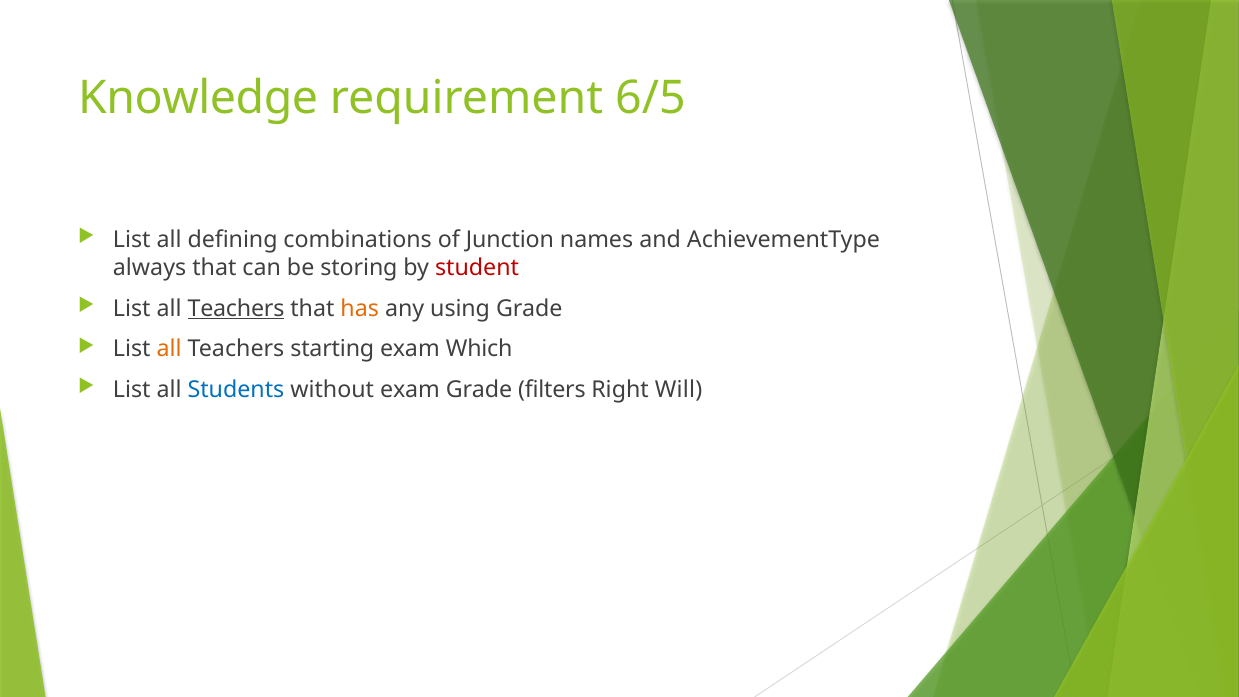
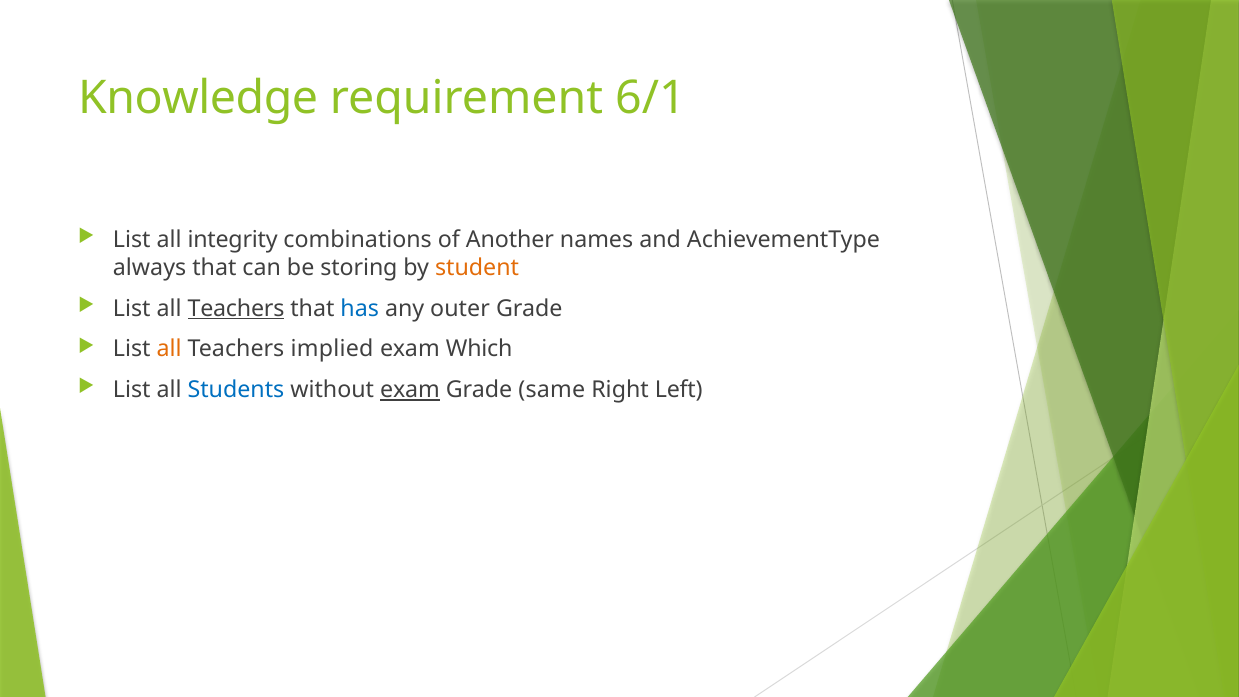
6/5: 6/5 -> 6/1
defining: defining -> integrity
Junction: Junction -> Another
student colour: red -> orange
has colour: orange -> blue
using: using -> outer
starting: starting -> implied
exam at (410, 390) underline: none -> present
filters: filters -> same
Will: Will -> Left
